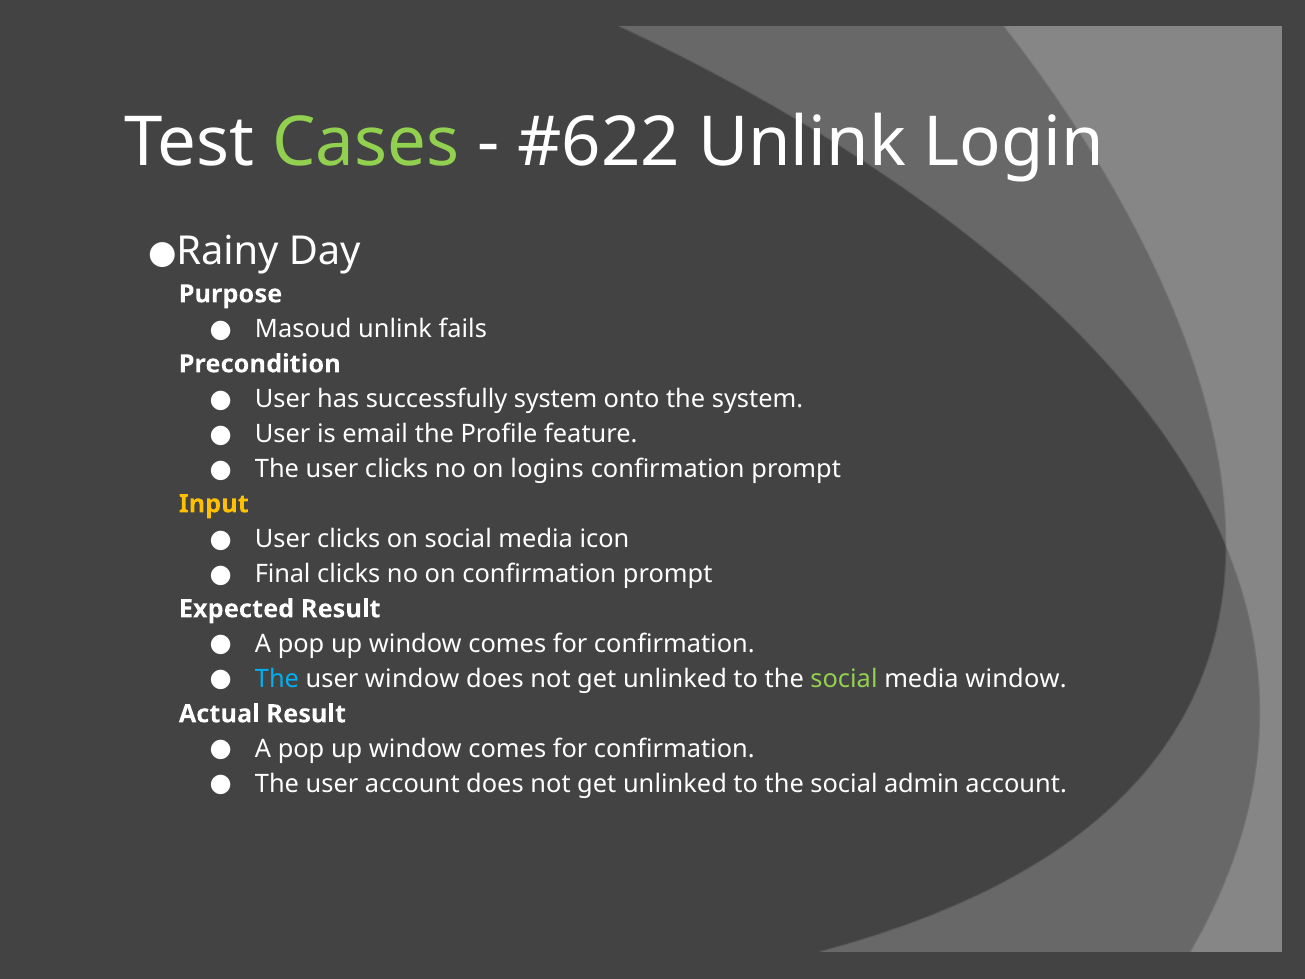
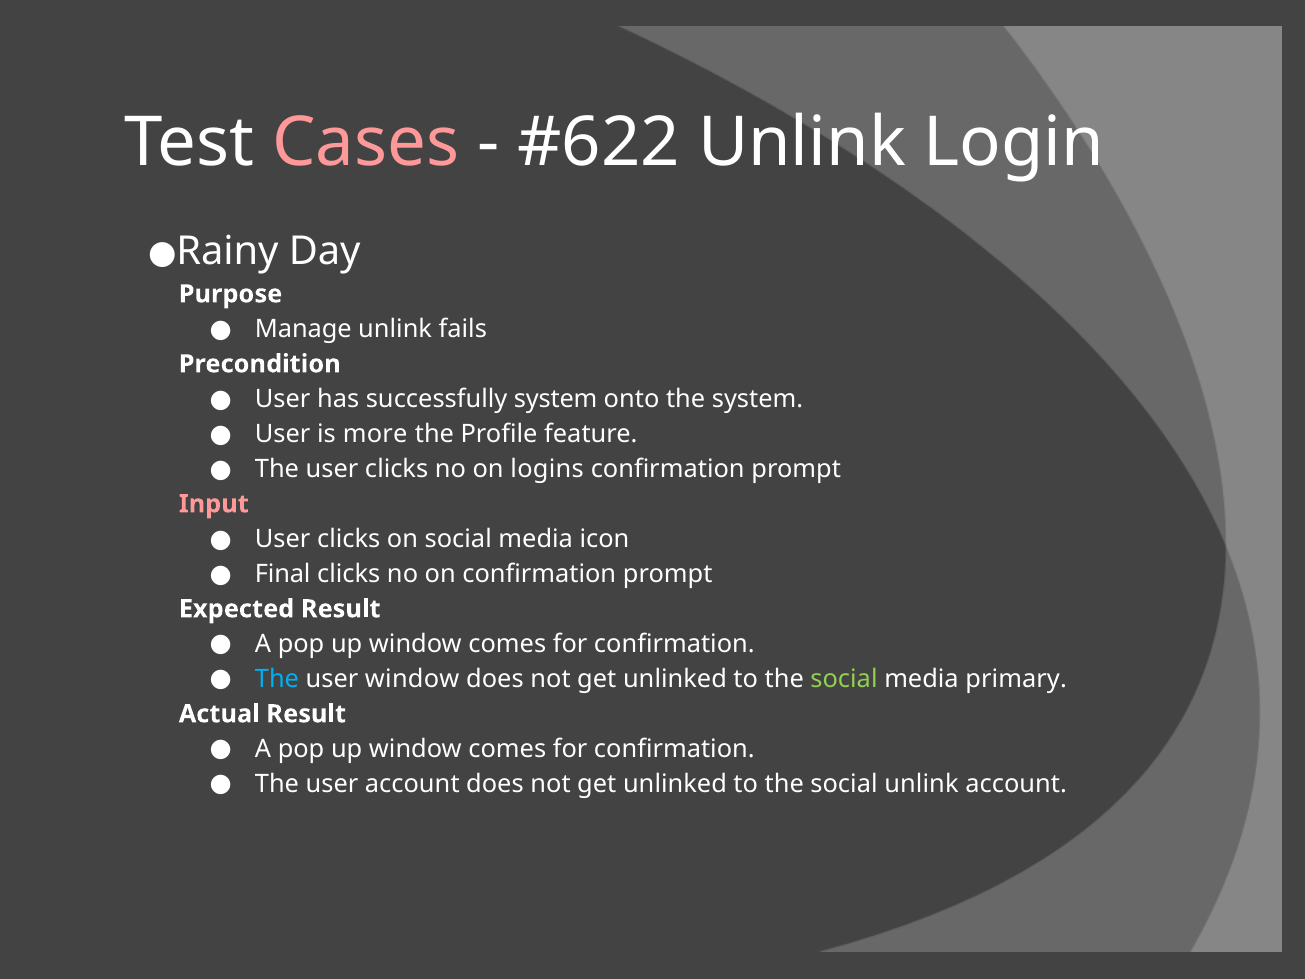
Cases colour: light green -> pink
Masoud: Masoud -> Manage
email: email -> more
Input colour: yellow -> pink
media window: window -> primary
social admin: admin -> unlink
